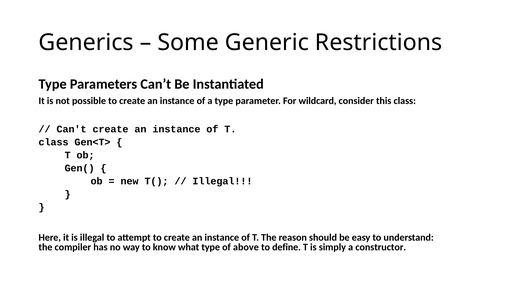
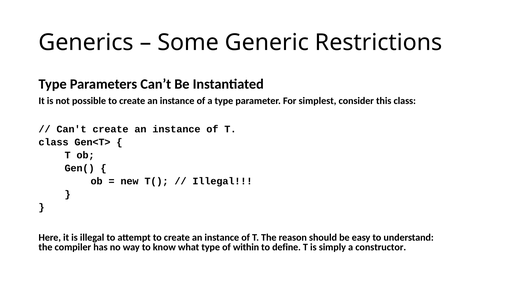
wildcard: wildcard -> simplest
above: above -> within
